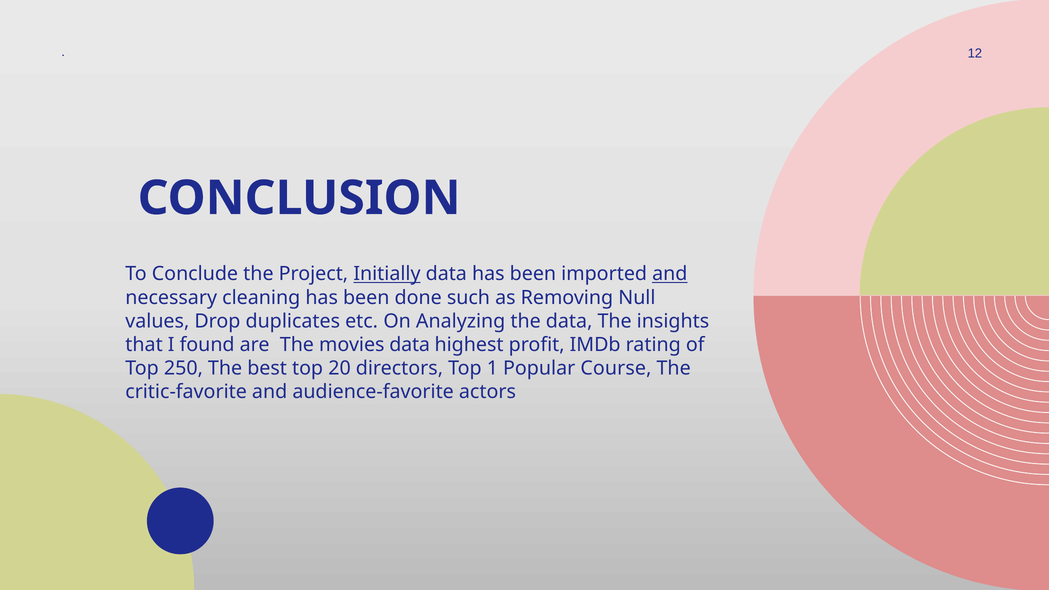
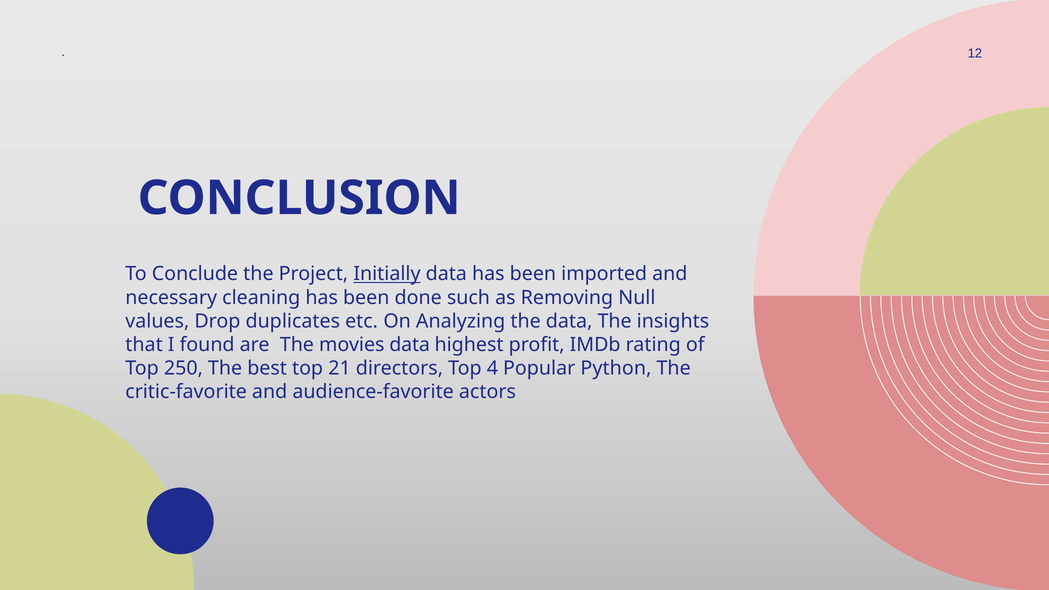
and at (670, 274) underline: present -> none
20: 20 -> 21
1: 1 -> 4
Course: Course -> Python
